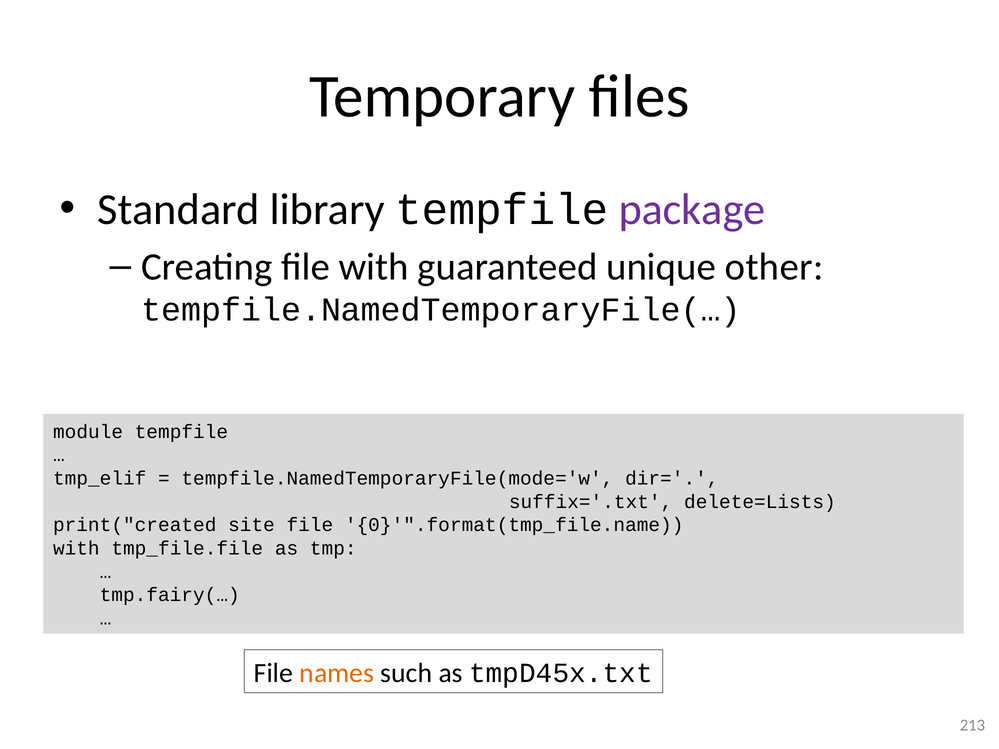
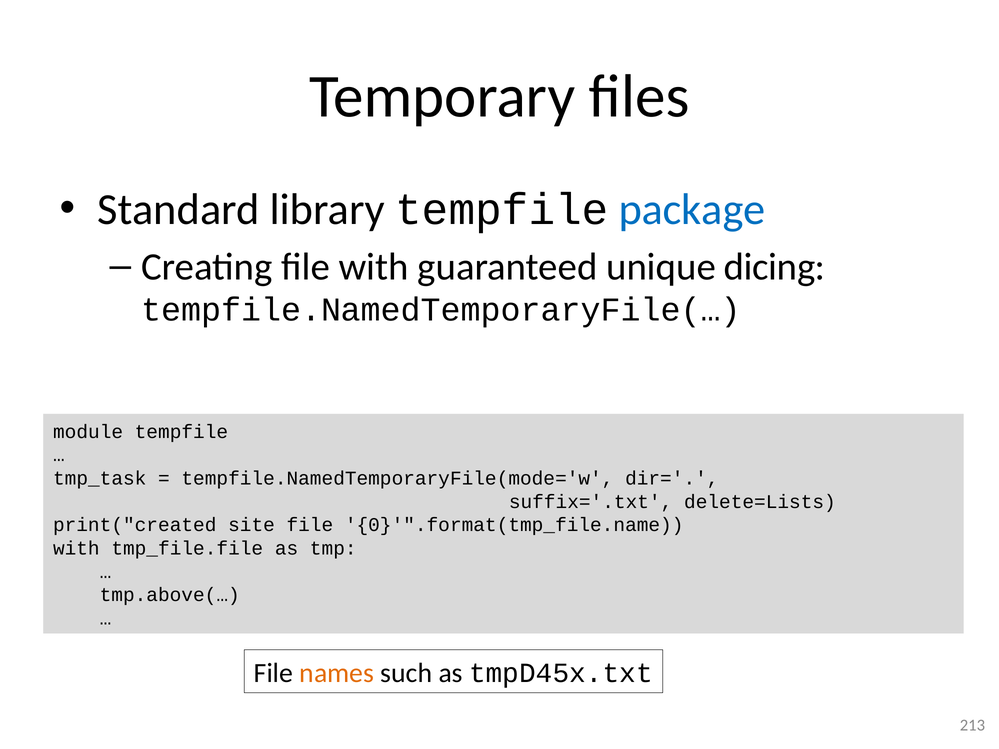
package colour: purple -> blue
other: other -> dicing
tmp_elif: tmp_elif -> tmp_task
tmp.fairy(…: tmp.fairy(… -> tmp.above(…
